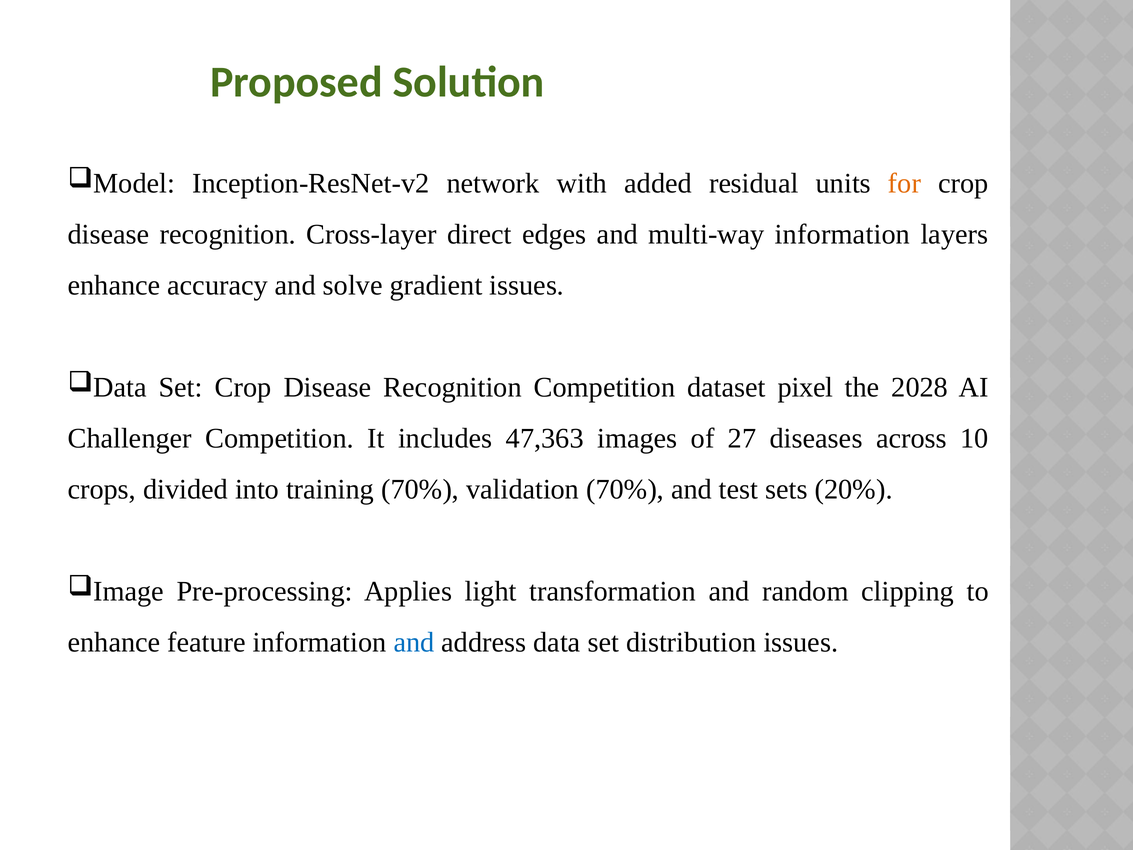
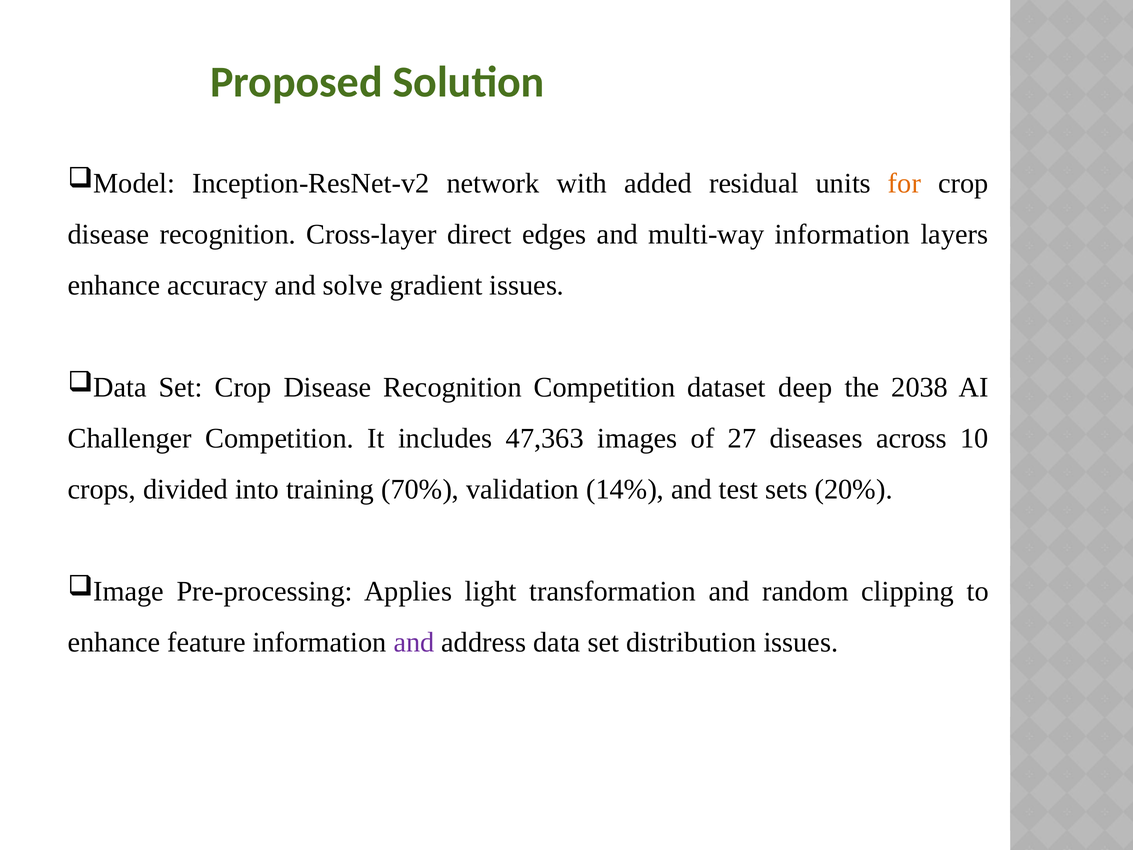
pixel: pixel -> deep
2028: 2028 -> 2038
validation 70%: 70% -> 14%
and at (414, 642) colour: blue -> purple
